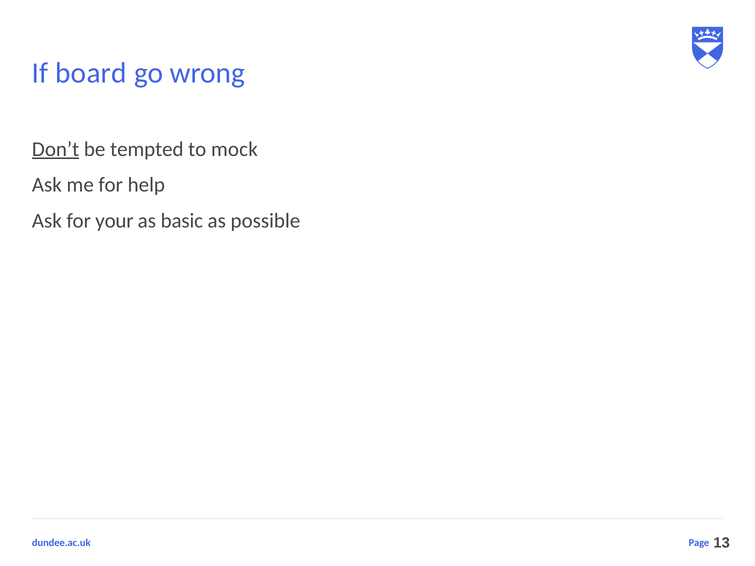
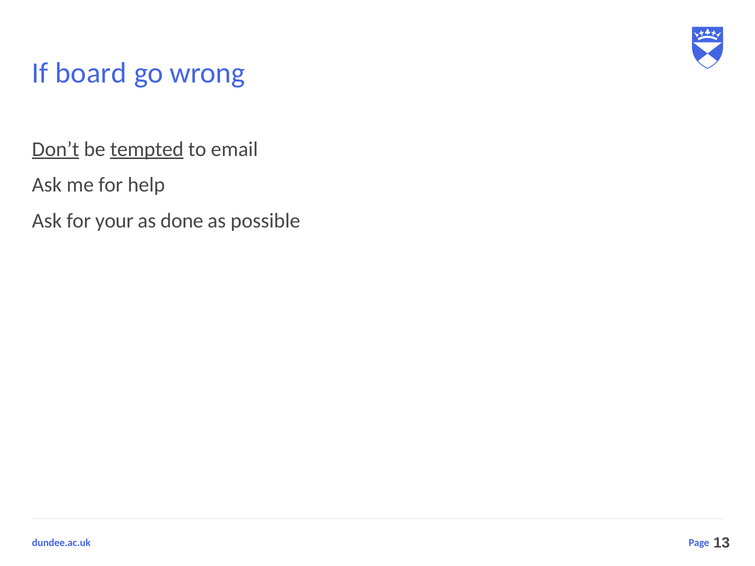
tempted underline: none -> present
mock: mock -> email
basic: basic -> done
